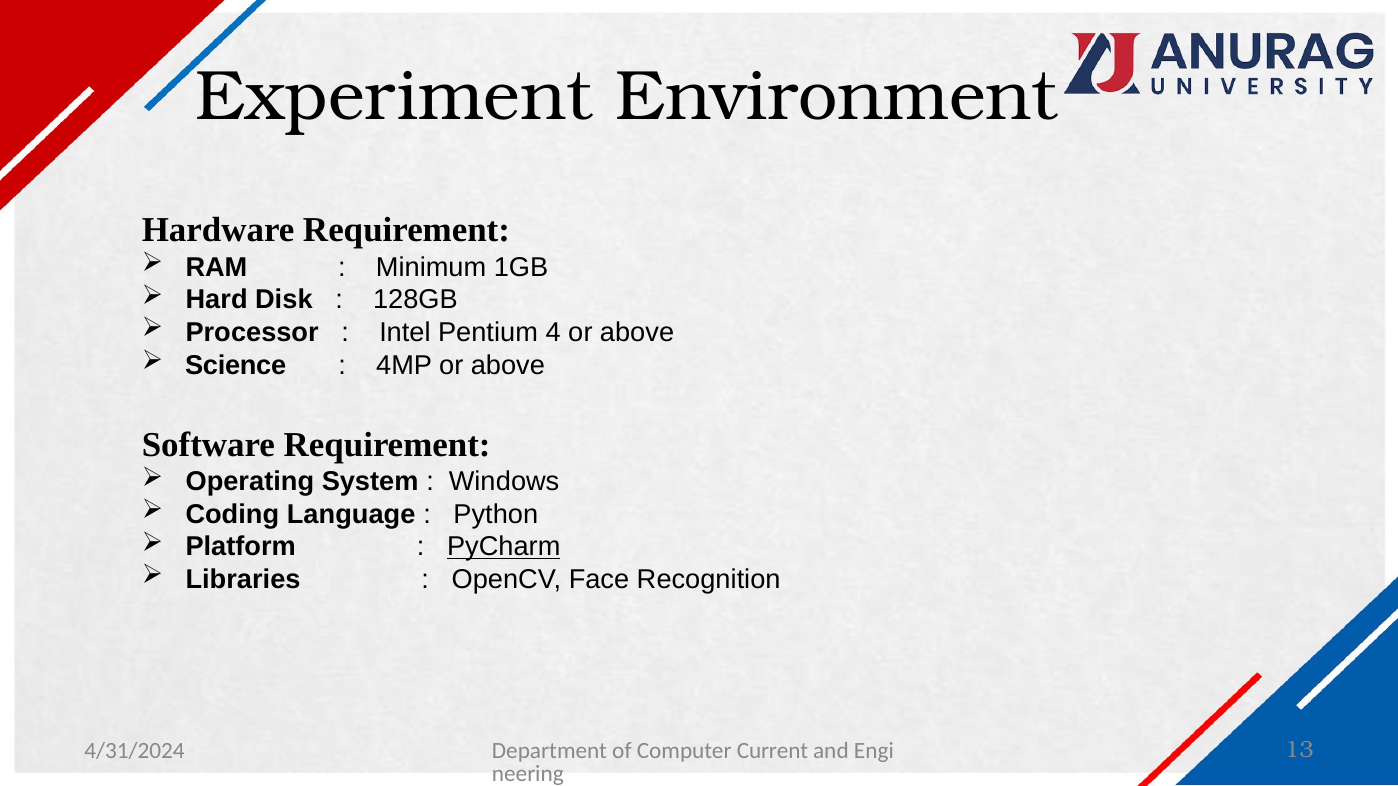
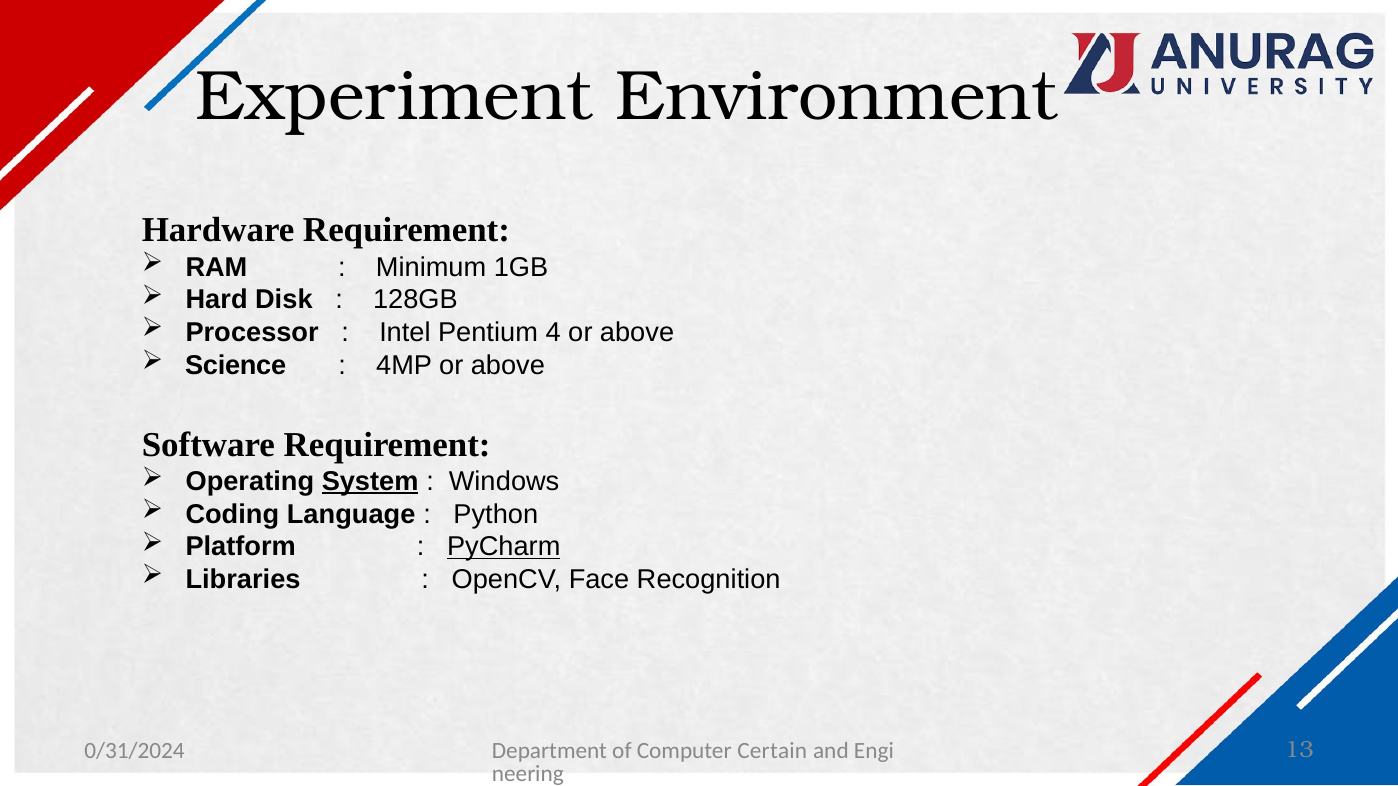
System underline: none -> present
Current: Current -> Certain
4/31/2024: 4/31/2024 -> 0/31/2024
